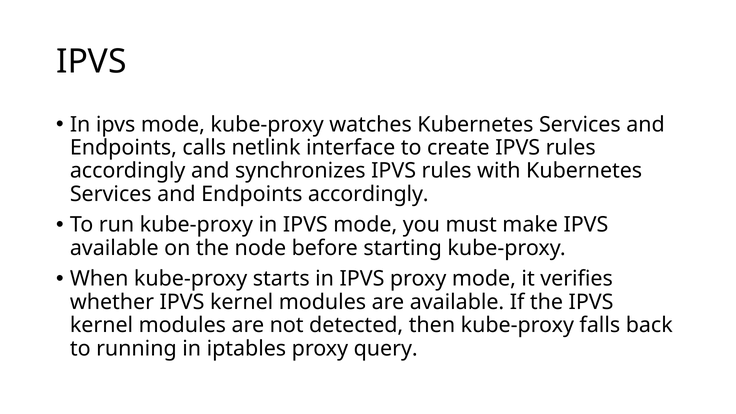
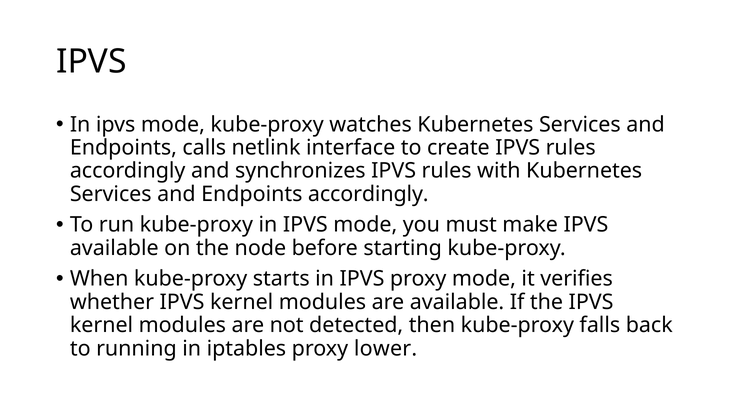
query: query -> lower
